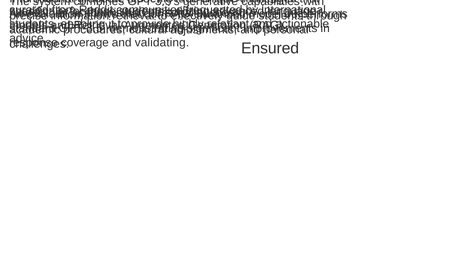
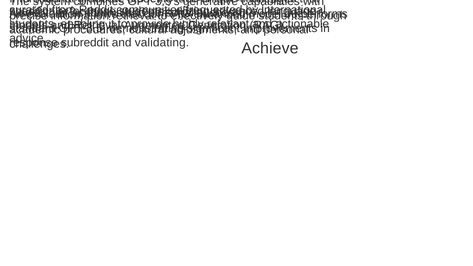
coverage: coverage -> subreddit
Ensured: Ensured -> Achieve
